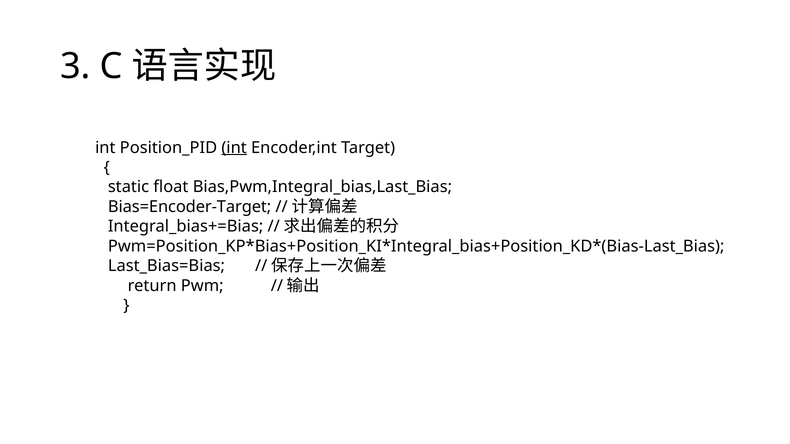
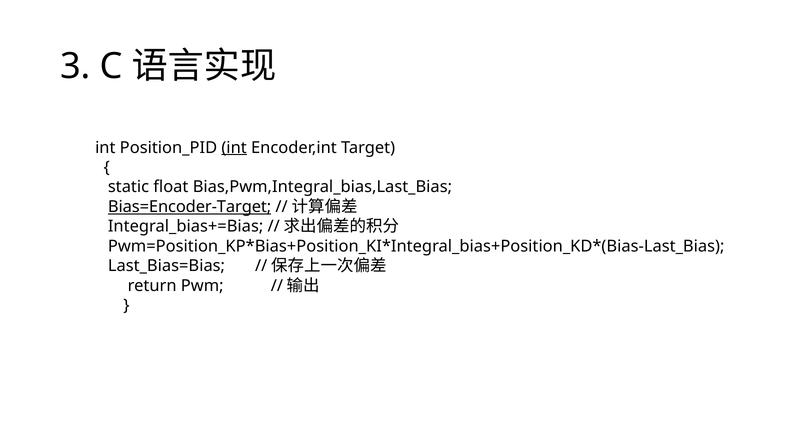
Bias=Encoder-Target underline: none -> present
